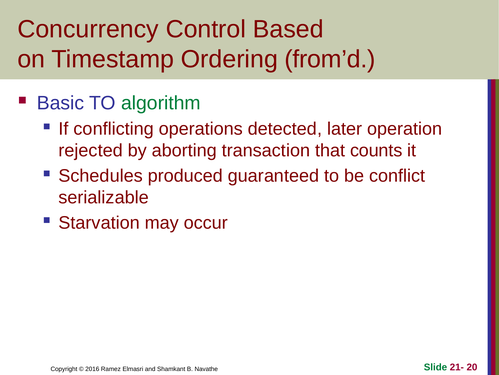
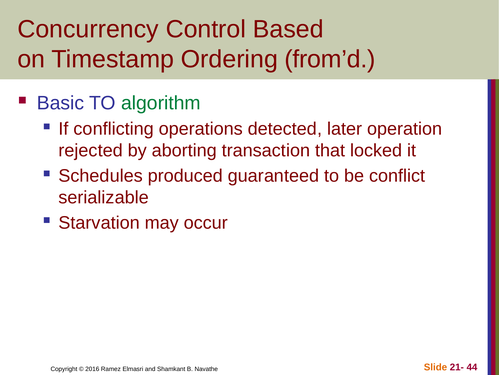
counts: counts -> locked
Slide colour: green -> orange
20: 20 -> 44
